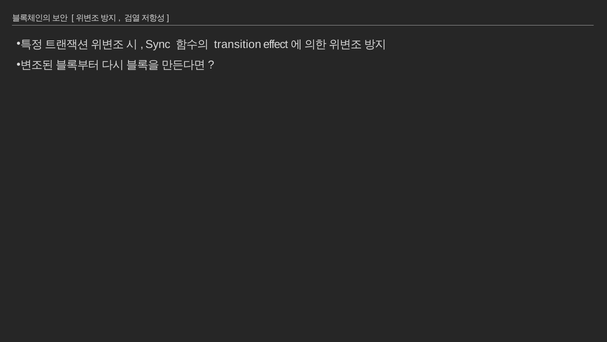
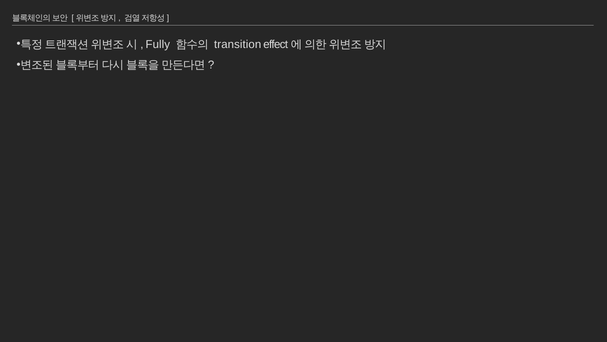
Sync: Sync -> Fully
